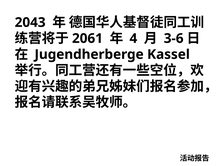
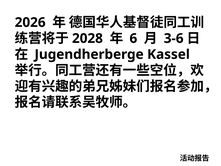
2043: 2043 -> 2026
2061: 2061 -> 2028
4: 4 -> 6
